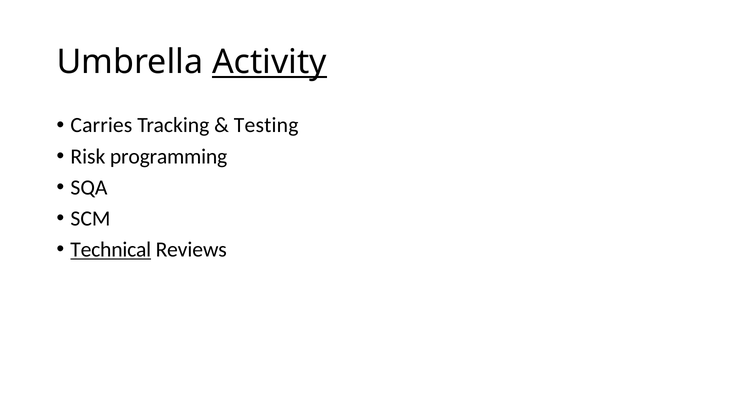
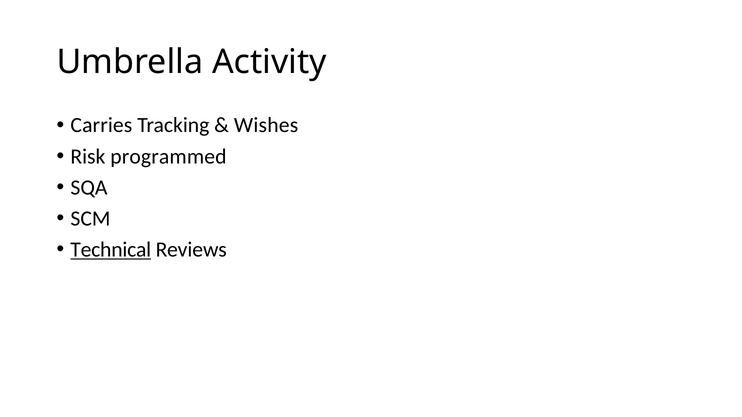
Activity underline: present -> none
Testing: Testing -> Wishes
programming: programming -> programmed
